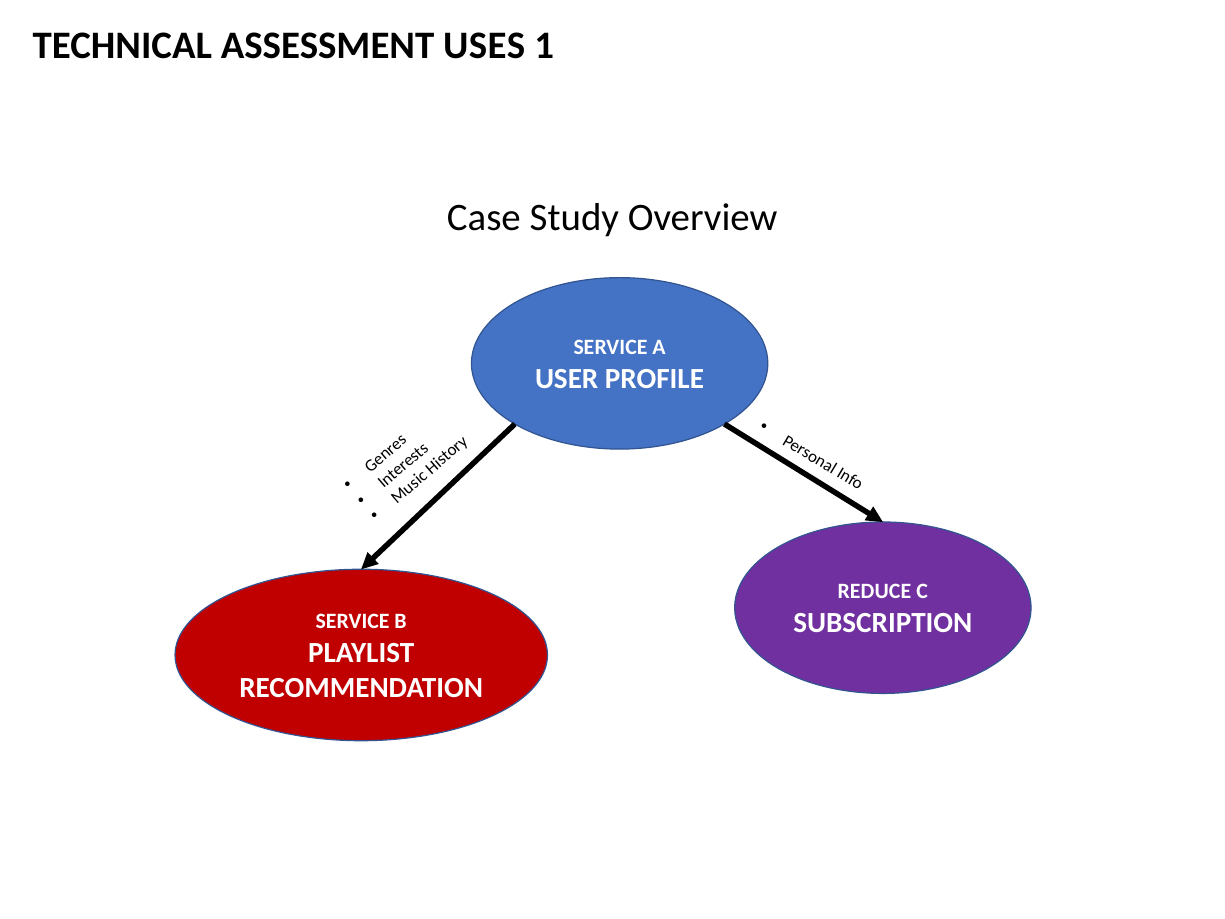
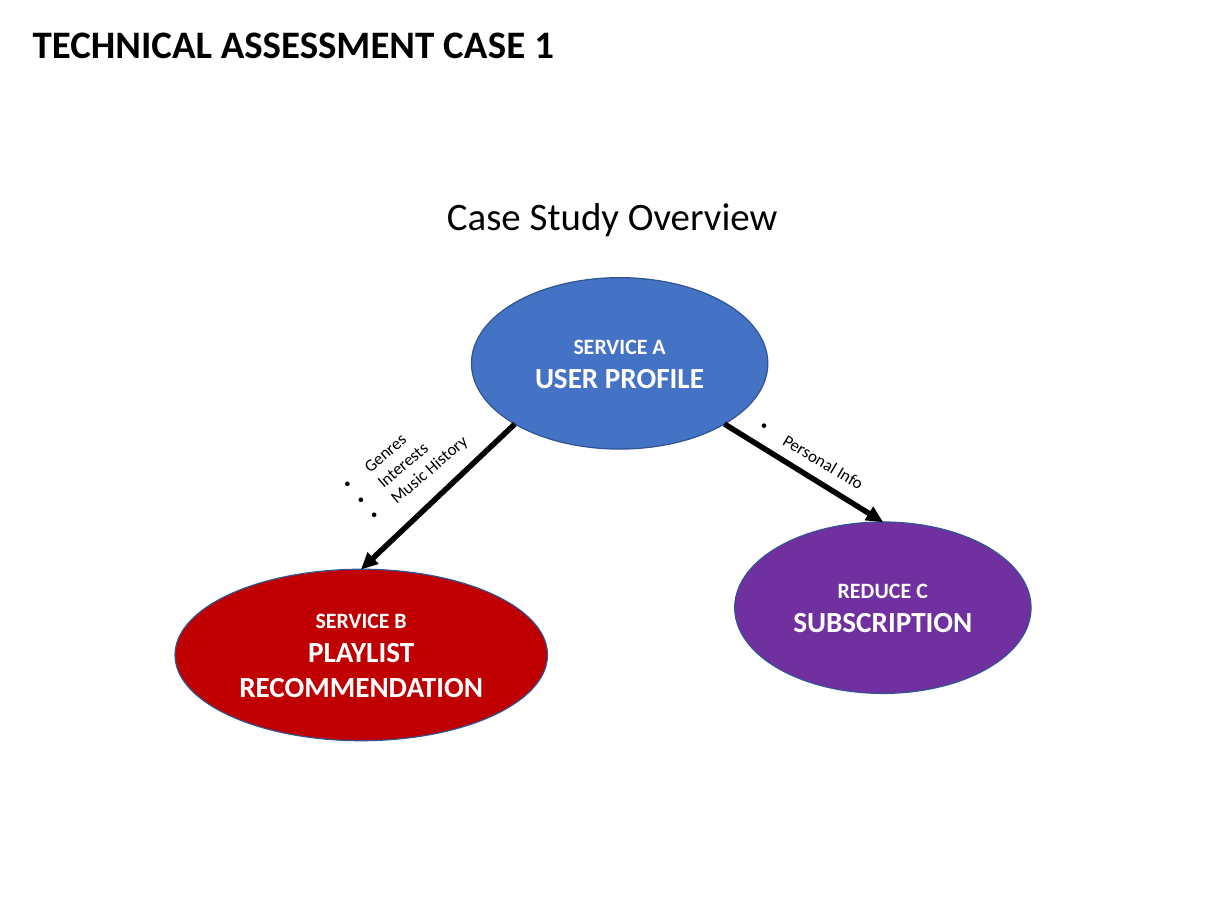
ASSESSMENT USES: USES -> CASE
